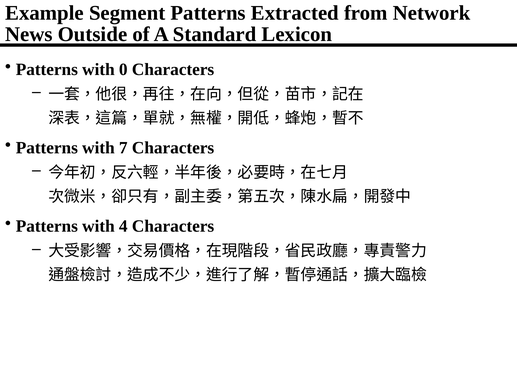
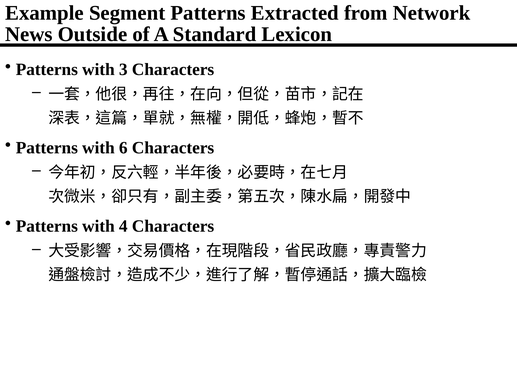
0: 0 -> 3
7: 7 -> 6
